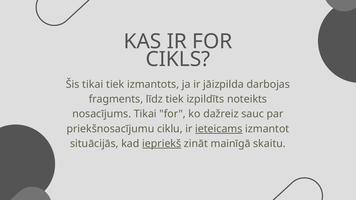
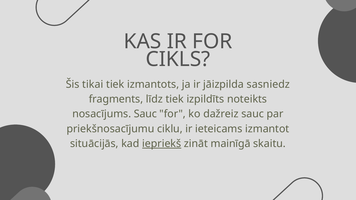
darbojas: darbojas -> sasniedz
nosacījums Tikai: Tikai -> Sauc
ieteicams underline: present -> none
